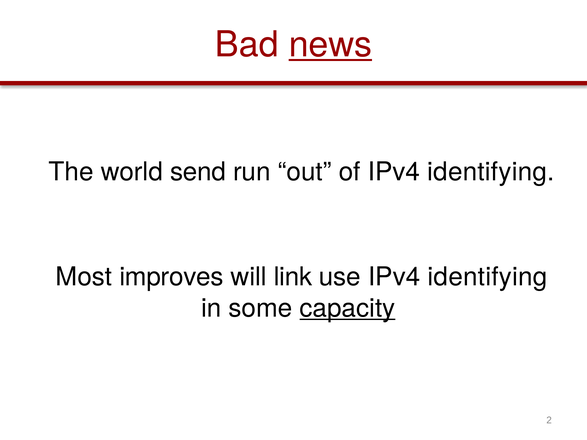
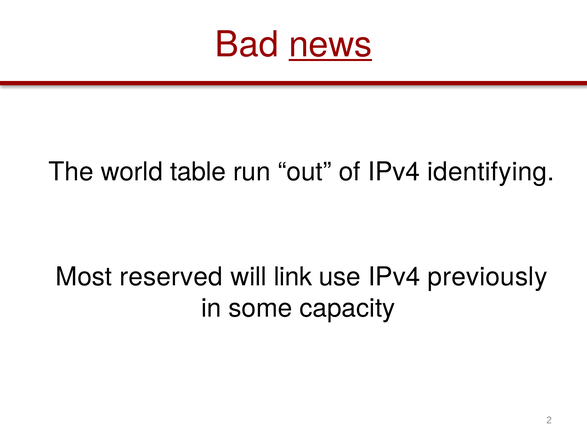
send: send -> table
improves: improves -> reserved
use IPv4 identifying: identifying -> previously
capacity underline: present -> none
